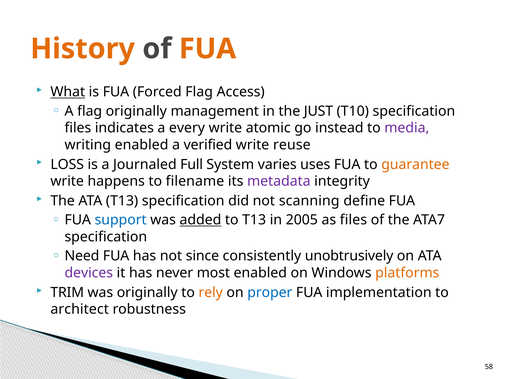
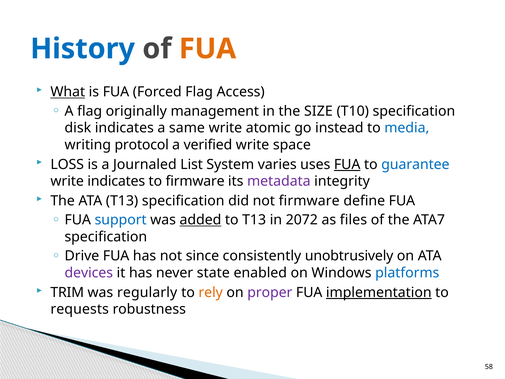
History colour: orange -> blue
JUST: JUST -> SIZE
files at (78, 128): files -> disk
every: every -> same
media colour: purple -> blue
writing enabled: enabled -> protocol
reuse: reuse -> space
Full: Full -> List
FUA at (347, 164) underline: none -> present
guarantee colour: orange -> blue
write happens: happens -> indicates
to filename: filename -> firmware
not scanning: scanning -> firmware
2005: 2005 -> 2072
Need: Need -> Drive
most: most -> state
platforms colour: orange -> blue
was originally: originally -> regularly
proper colour: blue -> purple
implementation underline: none -> present
architect: architect -> requests
